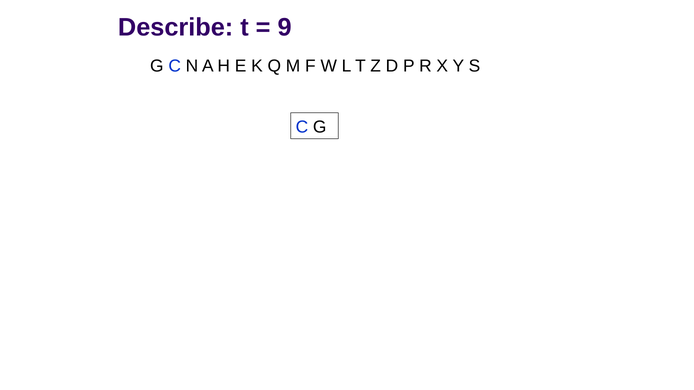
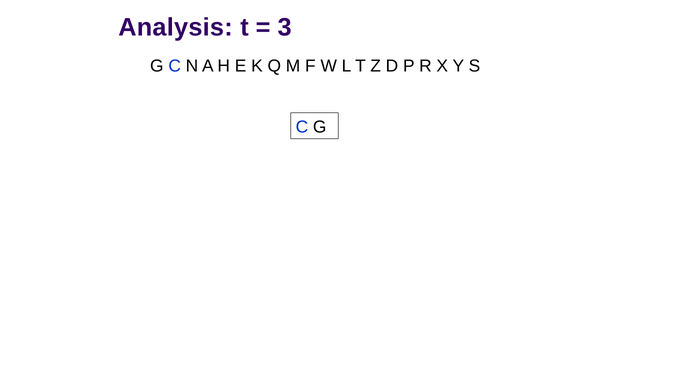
Describe: Describe -> Analysis
9: 9 -> 3
